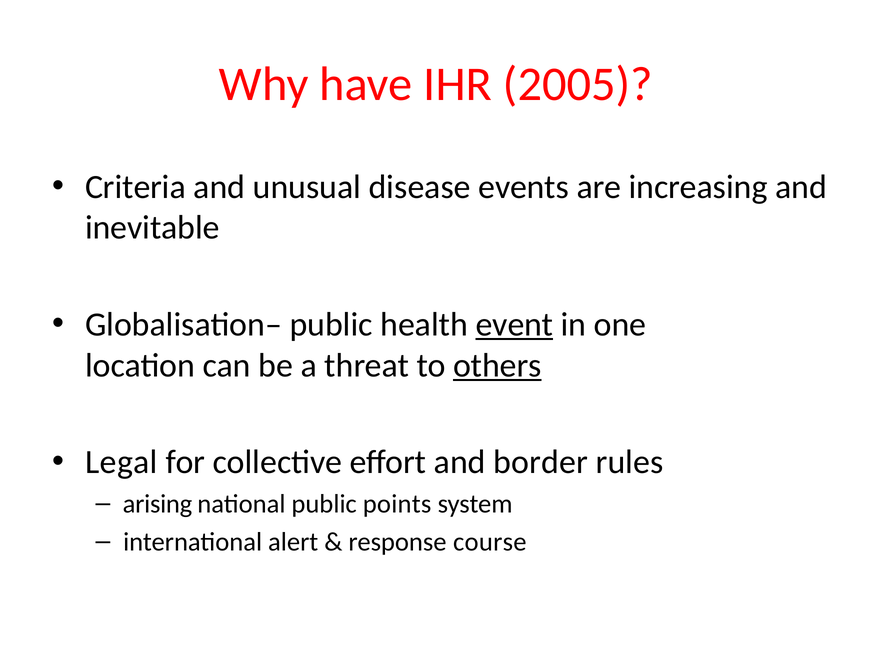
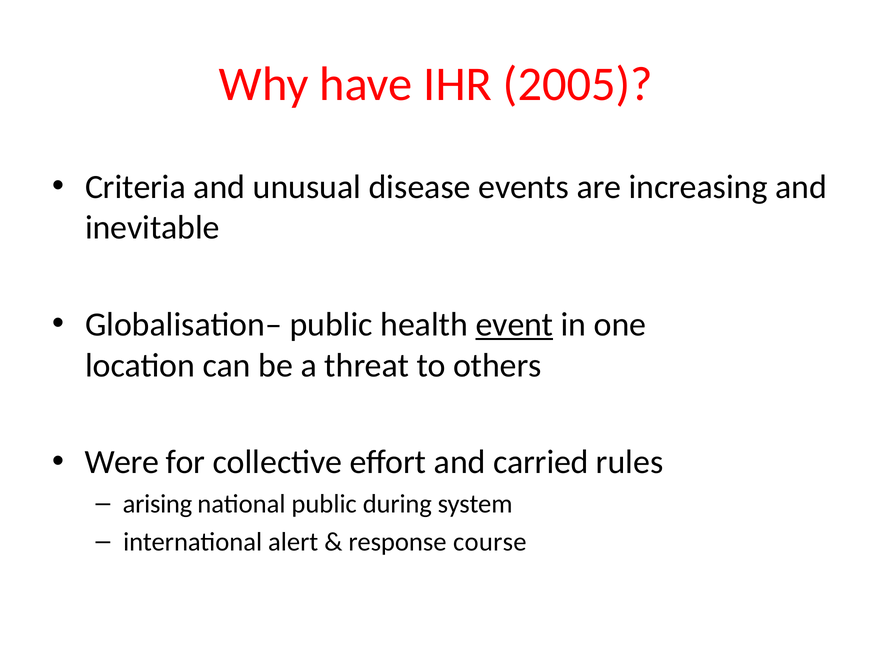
others underline: present -> none
Legal: Legal -> Were
border: border -> carried
points: points -> during
